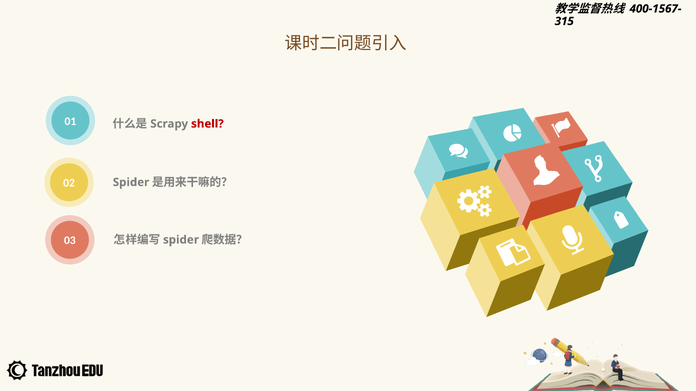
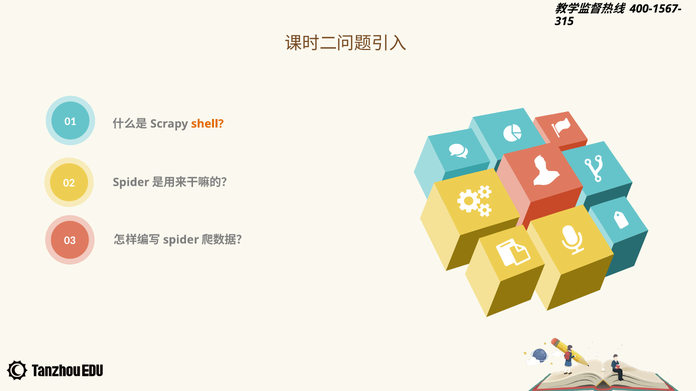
shell colour: red -> orange
